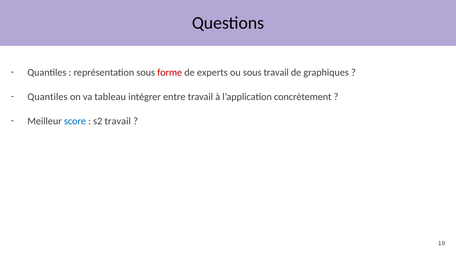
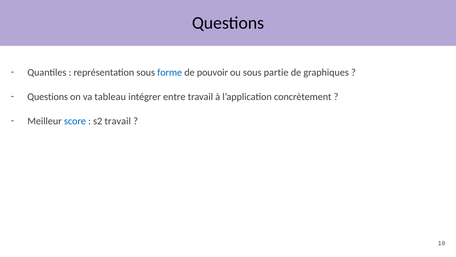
forme colour: red -> blue
experts: experts -> pouvoir
sous travail: travail -> partie
Quantiles at (48, 96): Quantiles -> Questions
